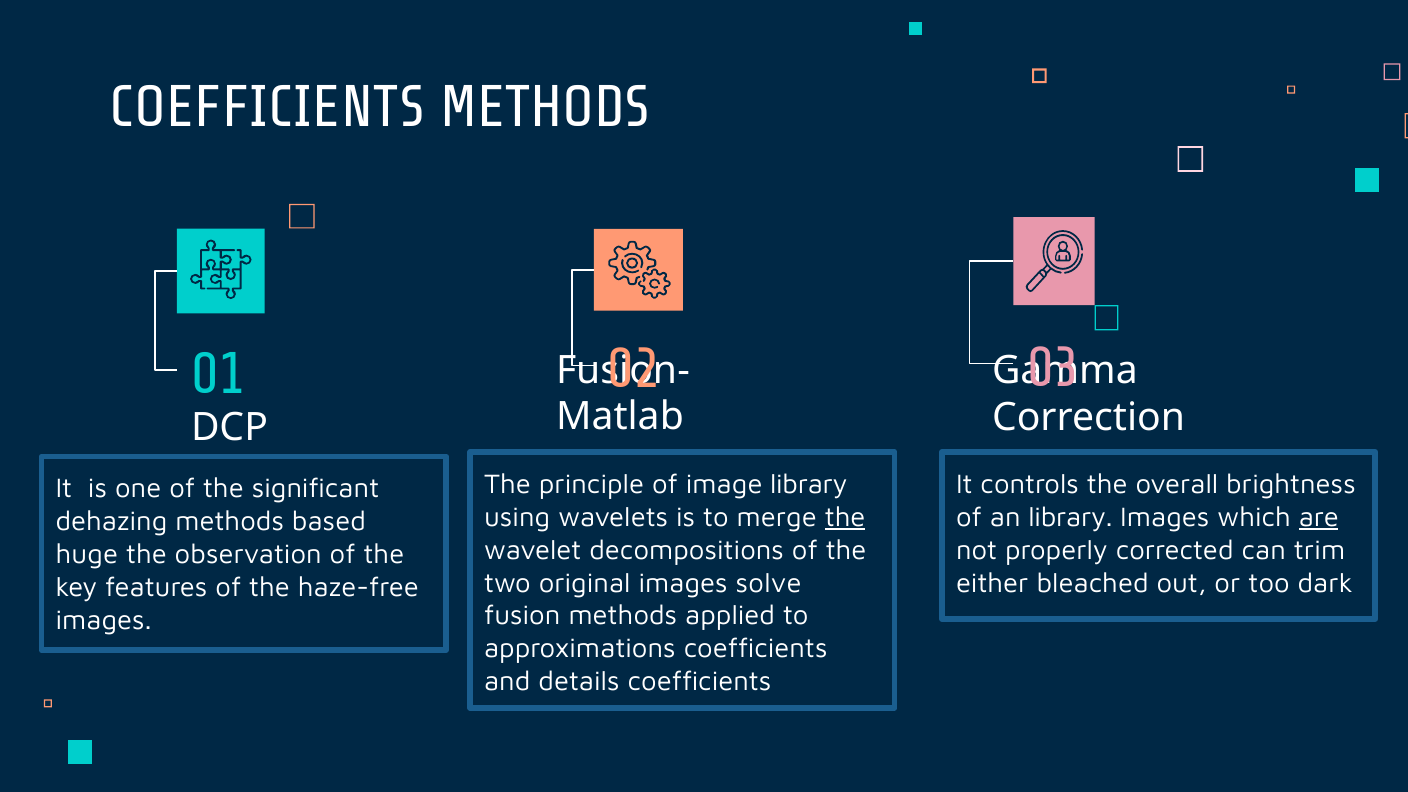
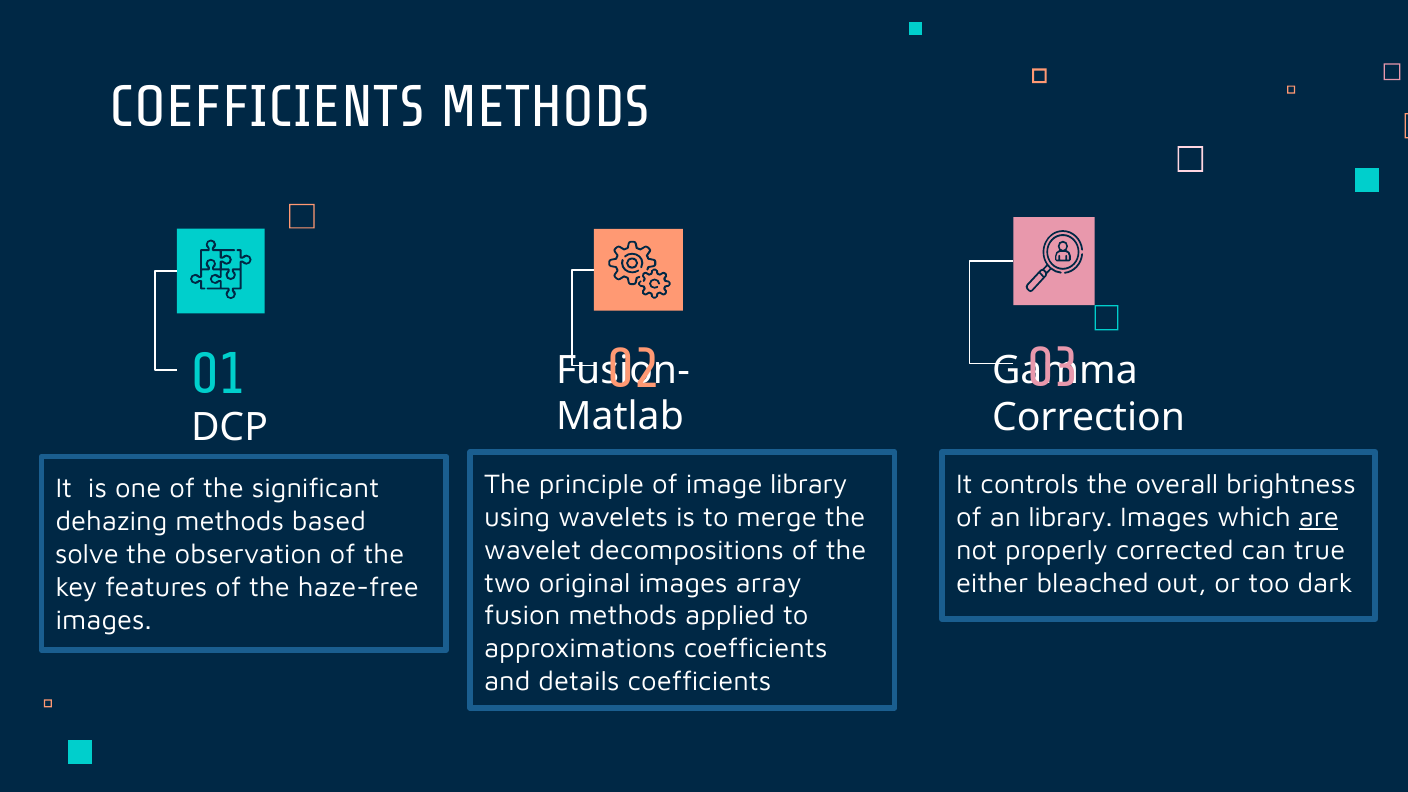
the at (845, 517) underline: present -> none
trim: trim -> true
huge: huge -> solve
solve: solve -> array
